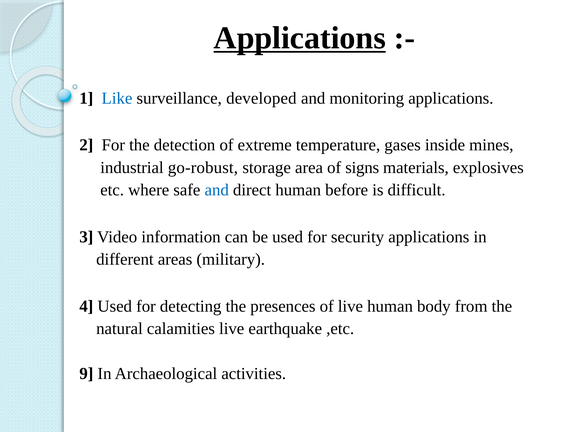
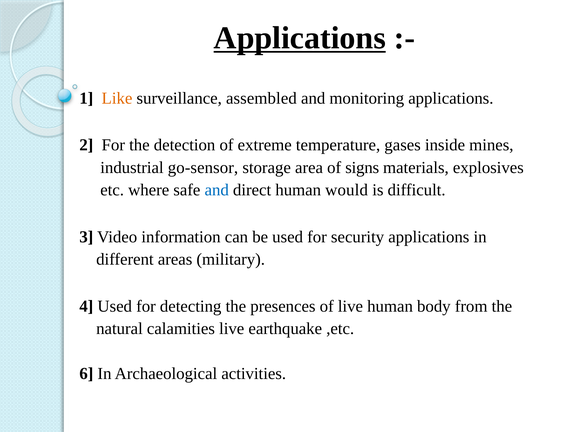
Like colour: blue -> orange
developed: developed -> assembled
go-robust: go-robust -> go-sensor
before: before -> would
9: 9 -> 6
